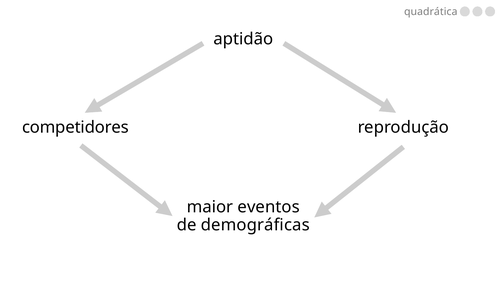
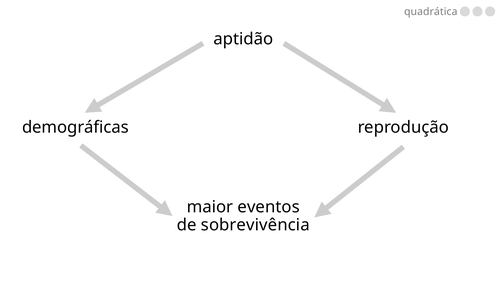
competidores: competidores -> demográficas
demográficas: demográficas -> sobrevivência
